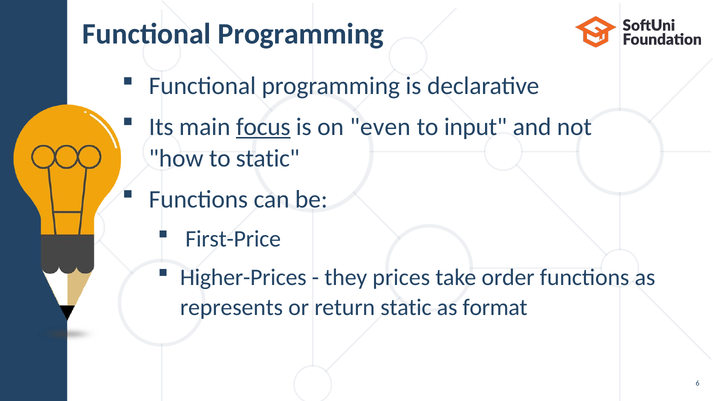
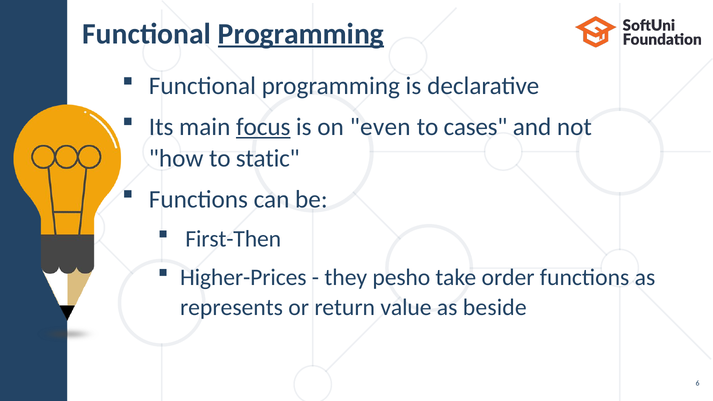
Programming at (301, 34) underline: none -> present
input: input -> cases
First-Price: First-Price -> First-Then
prices: prices -> pesho
return static: static -> value
format: format -> beside
